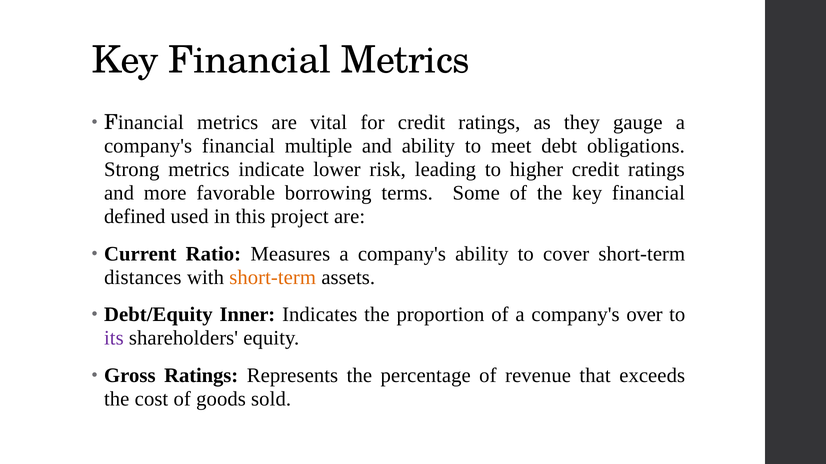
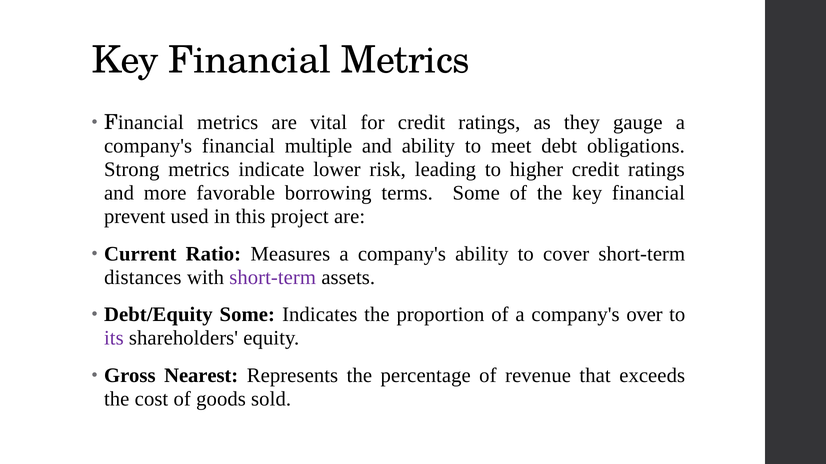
defined: defined -> prevent
short-term at (273, 278) colour: orange -> purple
Debt/Equity Inner: Inner -> Some
Gross Ratings: Ratings -> Nearest
